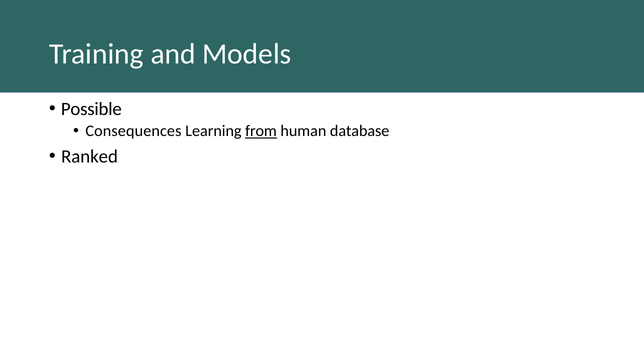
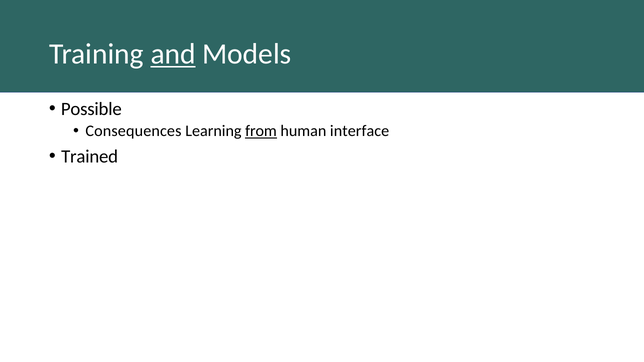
and underline: none -> present
database: database -> interface
Ranked: Ranked -> Trained
